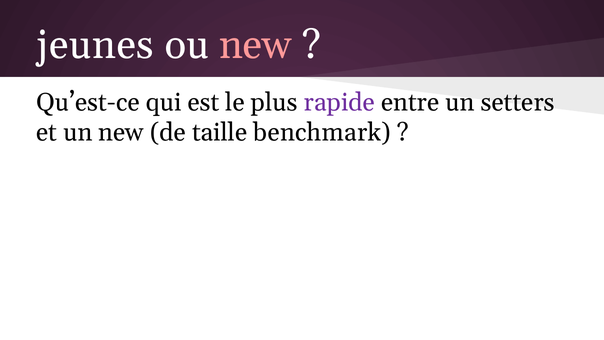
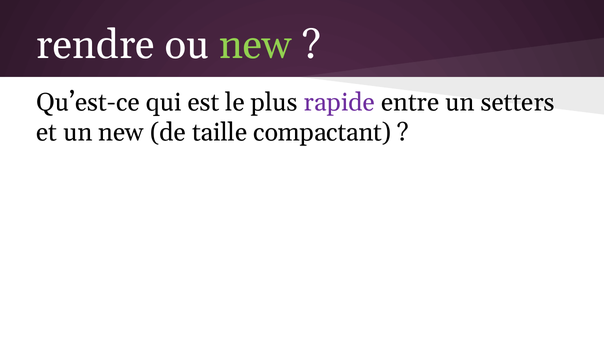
jeunes: jeunes -> rendre
new at (256, 45) colour: pink -> light green
benchmark: benchmark -> compactant
